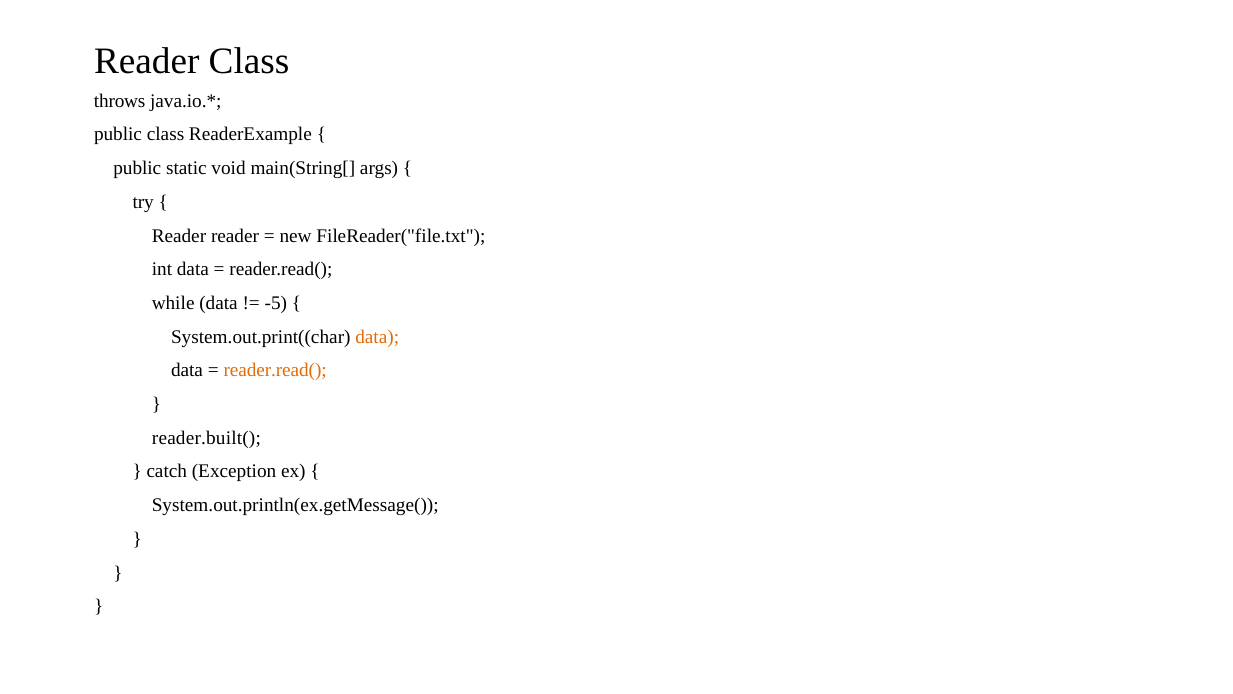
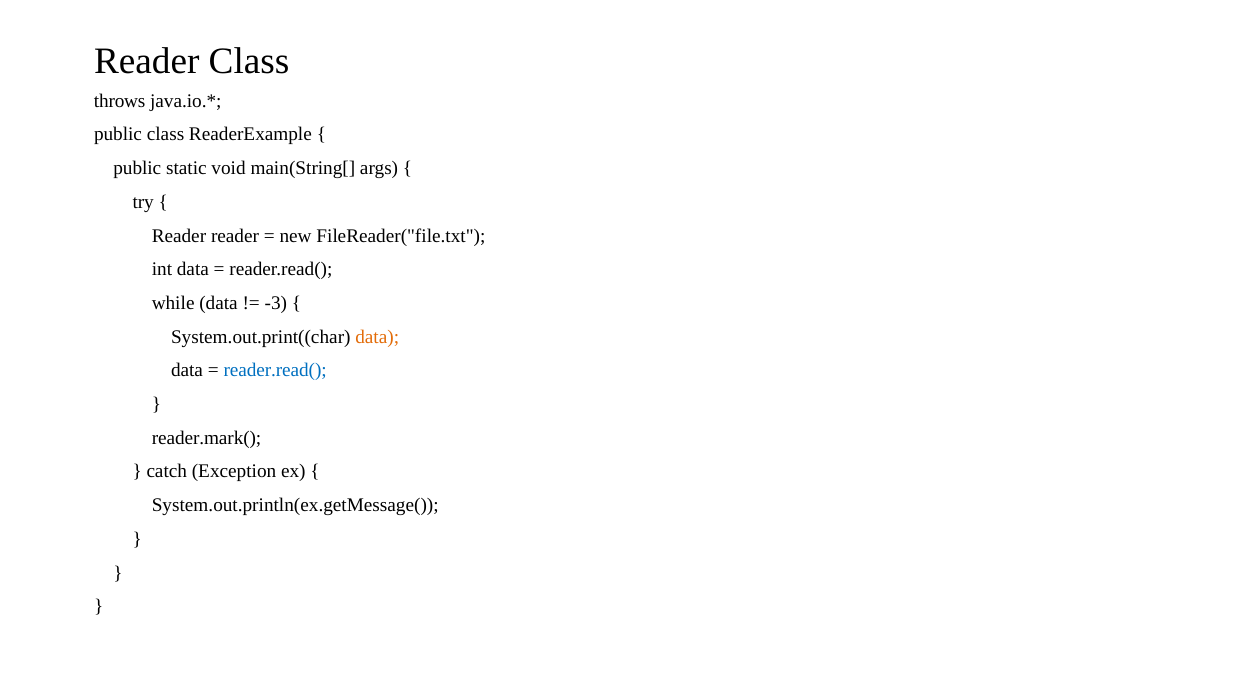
-5: -5 -> -3
reader.read( at (275, 370) colour: orange -> blue
reader.built(: reader.built( -> reader.mark(
